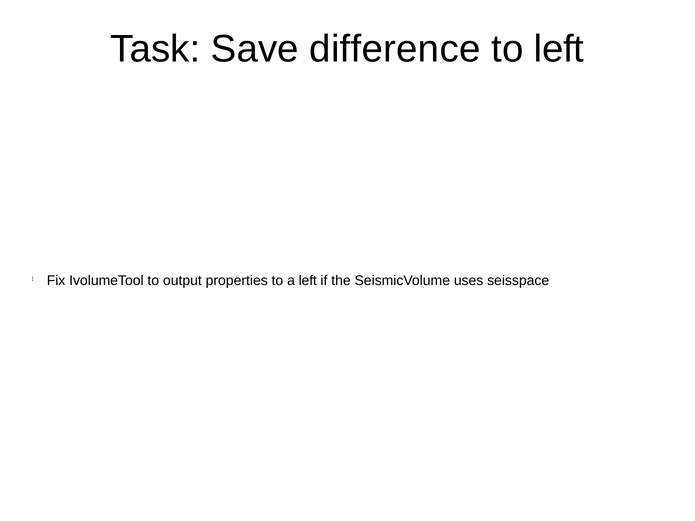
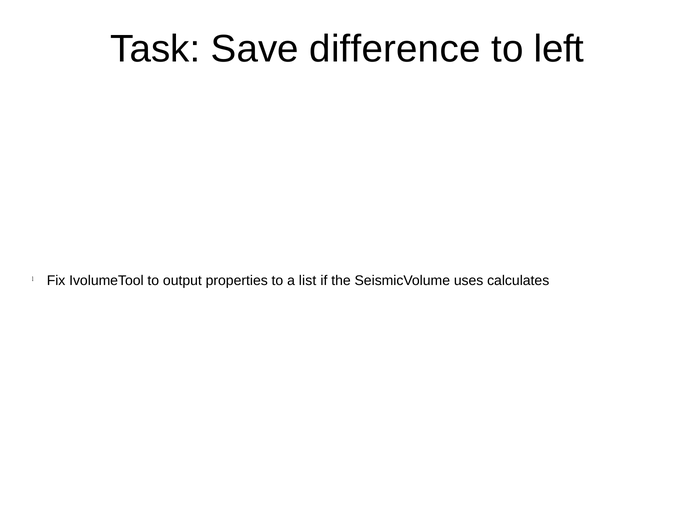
a left: left -> list
seisspace: seisspace -> calculates
